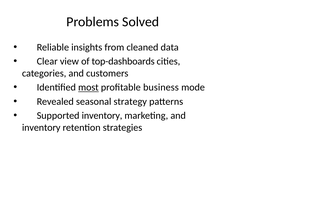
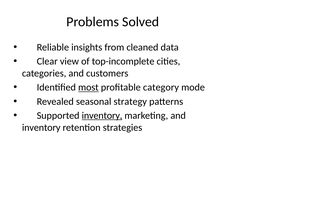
top-dashboards: top-dashboards -> top-incomplete
business: business -> category
inventory at (102, 116) underline: none -> present
